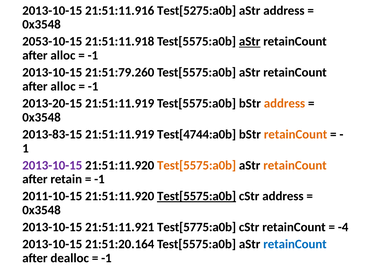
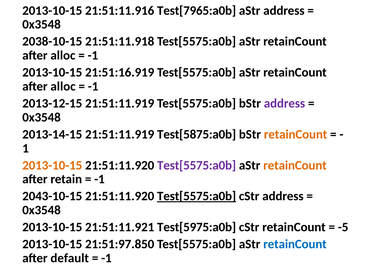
Test[5275:a0b: Test[5275:a0b -> Test[7965:a0b
2053-10-15: 2053-10-15 -> 2038-10-15
aStr at (250, 41) underline: present -> none
21:51:79.260: 21:51:79.260 -> 21:51:16.919
2013-20-15: 2013-20-15 -> 2013-12-15
address at (284, 103) colour: orange -> purple
2013-83-15: 2013-83-15 -> 2013-14-15
Test[4744:a0b: Test[4744:a0b -> Test[5875:a0b
2013-10-15 at (52, 165) colour: purple -> orange
Test[5575:a0b at (197, 165) colour: orange -> purple
2011-10-15: 2011-10-15 -> 2043-10-15
Test[5775:a0b: Test[5775:a0b -> Test[5975:a0b
-4: -4 -> -5
21:51:20.164: 21:51:20.164 -> 21:51:97.850
dealloc: dealloc -> default
